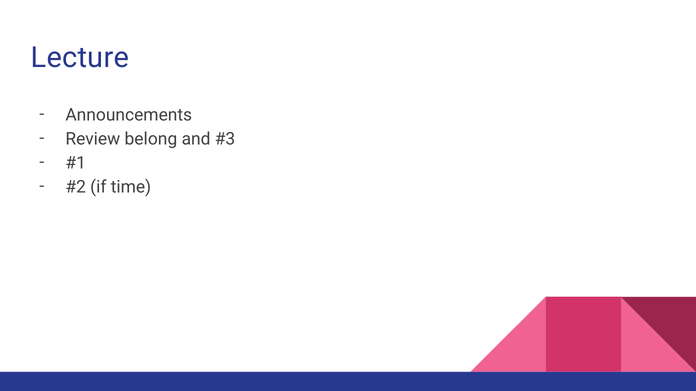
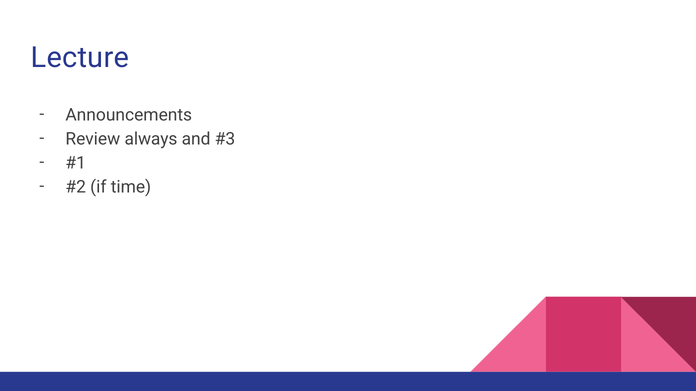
belong: belong -> always
